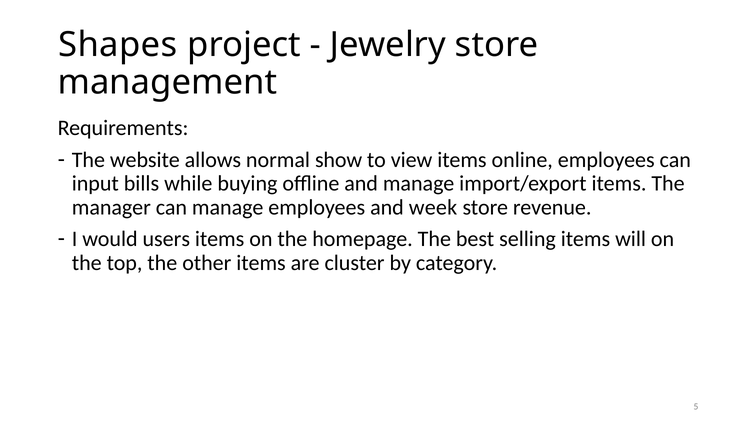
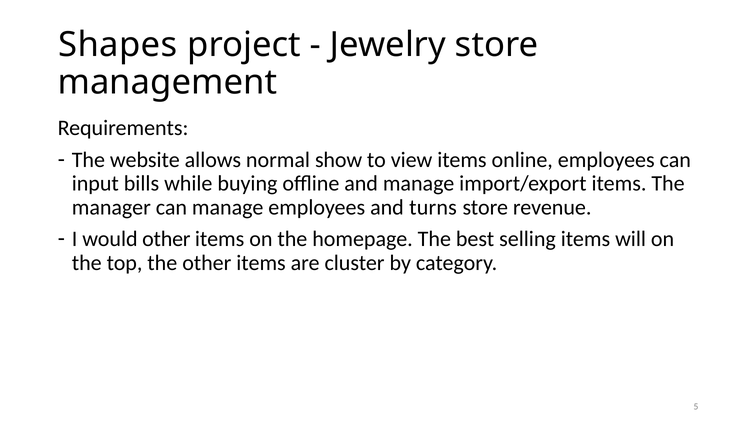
week: week -> turns
would users: users -> other
